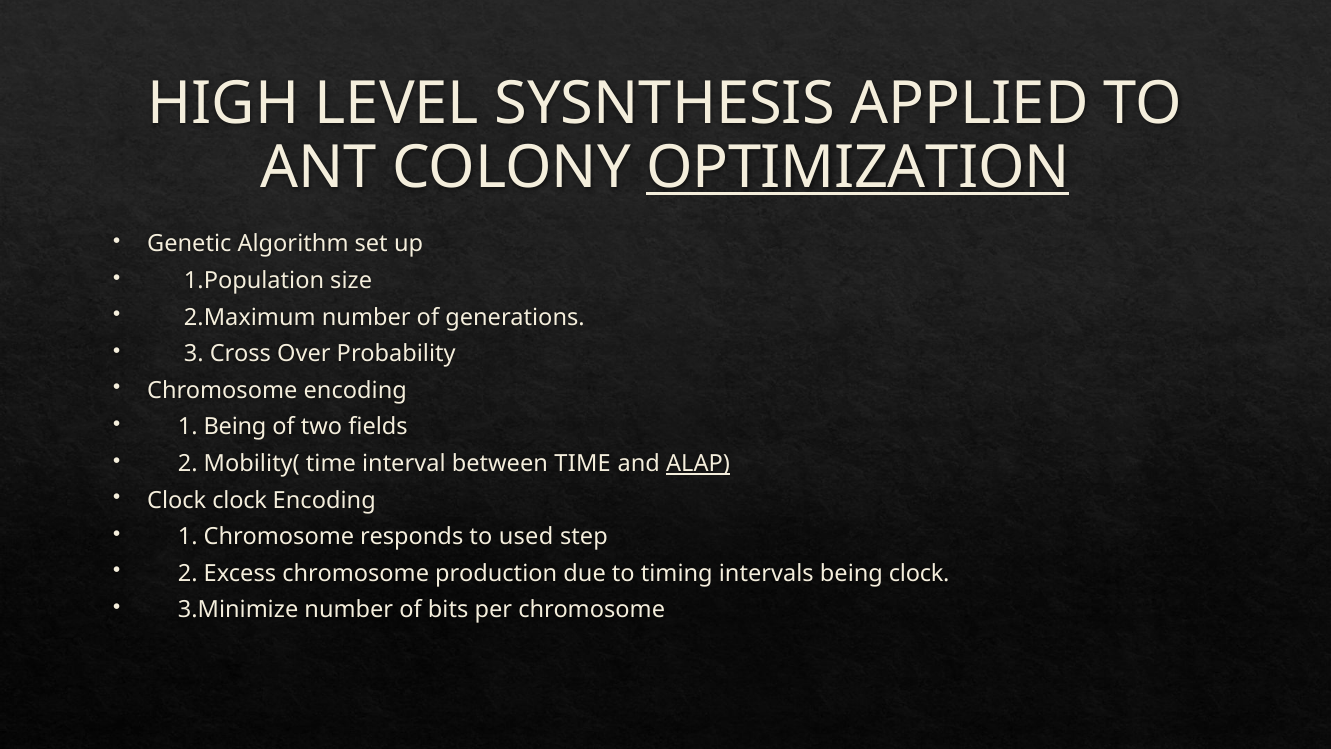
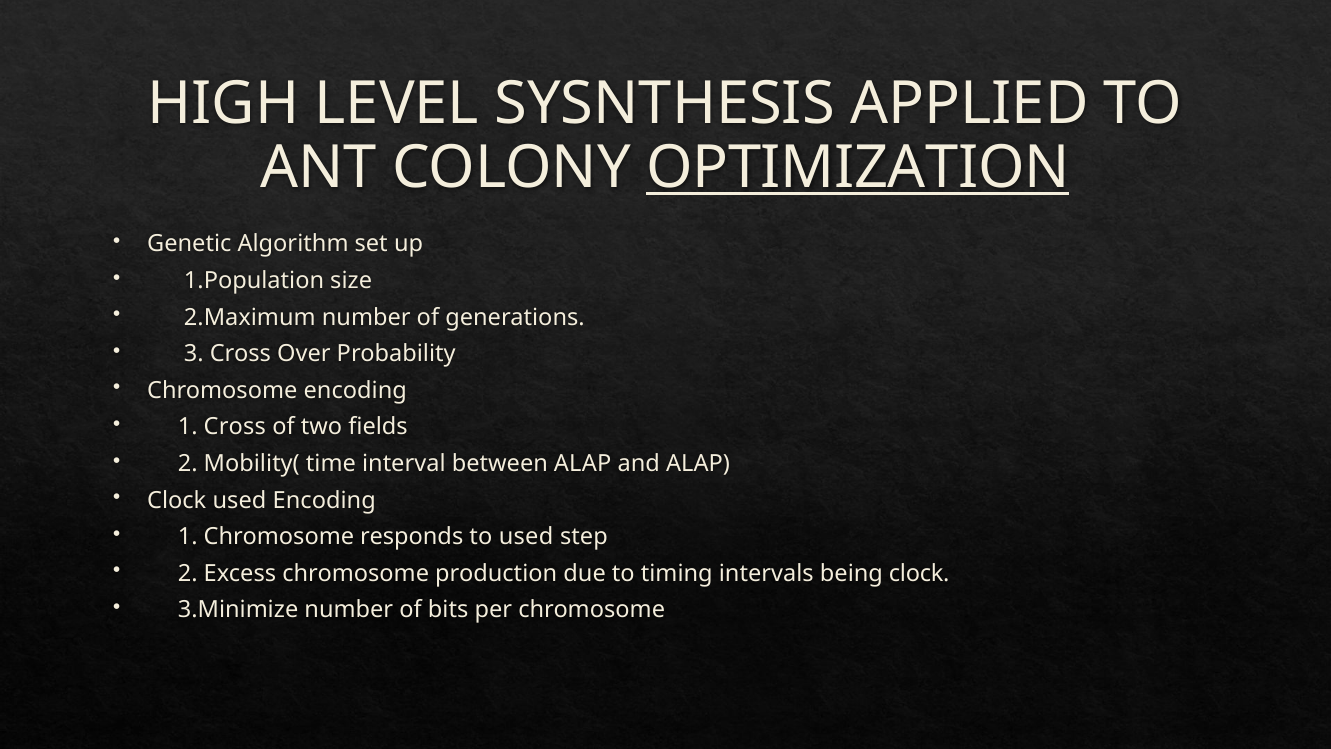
1 Being: Being -> Cross
between TIME: TIME -> ALAP
ALAP at (698, 464) underline: present -> none
Clock clock: clock -> used
